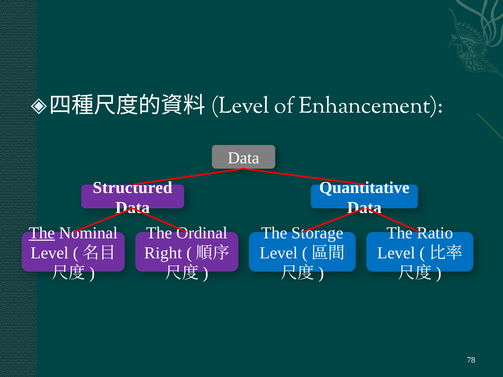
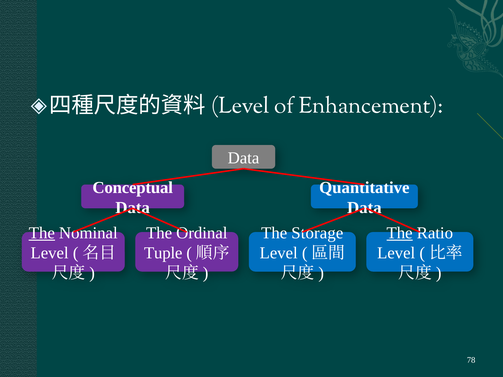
Structured: Structured -> Conceptual
The at (400, 233) underline: none -> present
Right: Right -> Tuple
